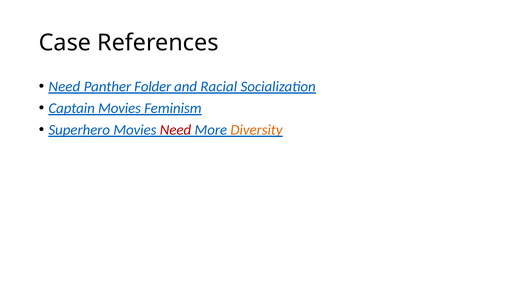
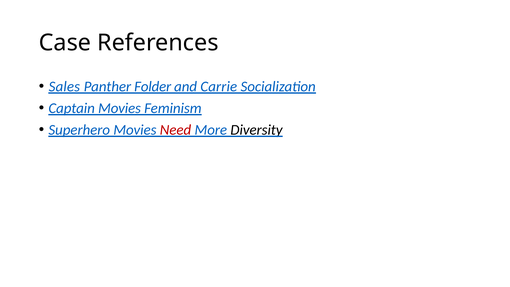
Need at (64, 86): Need -> Sales
Racial: Racial -> Carrie
Diversity colour: orange -> black
